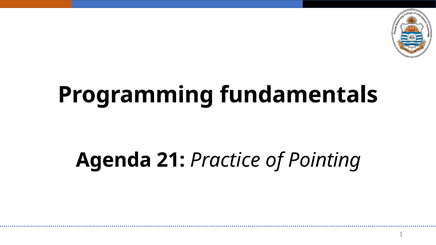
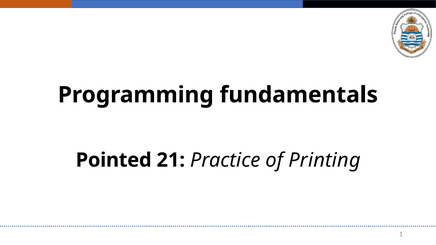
Agenda: Agenda -> Pointed
Pointing: Pointing -> Printing
